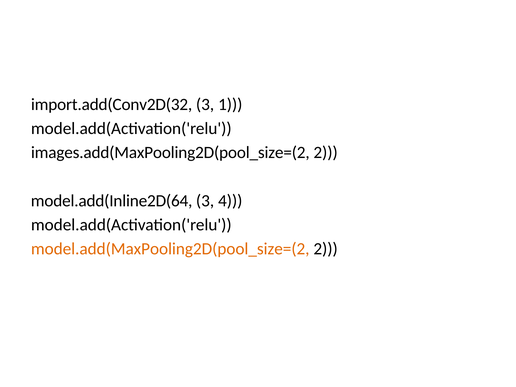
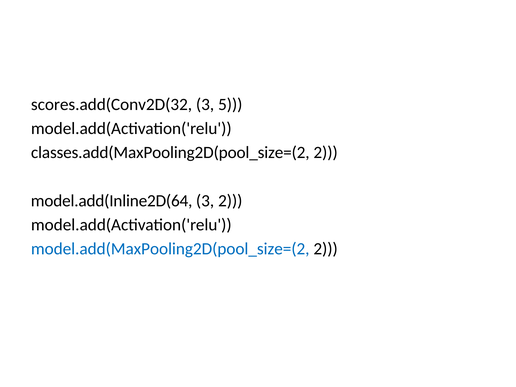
import.add(Conv2D(32: import.add(Conv2D(32 -> scores.add(Conv2D(32
1: 1 -> 5
images.add(MaxPooling2D(pool_size=(2: images.add(MaxPooling2D(pool_size=(2 -> classes.add(MaxPooling2D(pool_size=(2
3 4: 4 -> 2
model.add(MaxPooling2D(pool_size=(2 colour: orange -> blue
